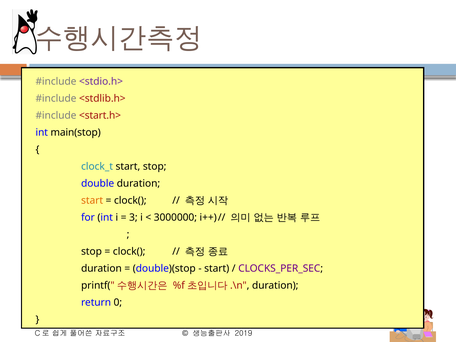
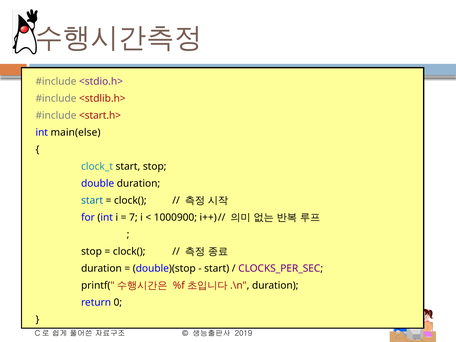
main(stop: main(stop -> main(else
start at (92, 201) colour: orange -> blue
3: 3 -> 7
3000000: 3000000 -> 1000900
